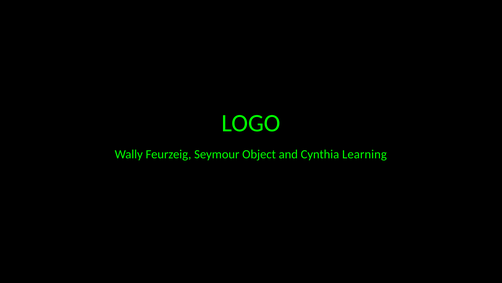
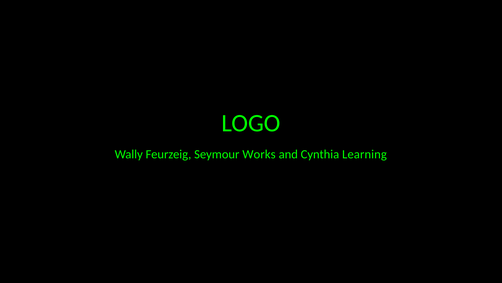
Object: Object -> Works
